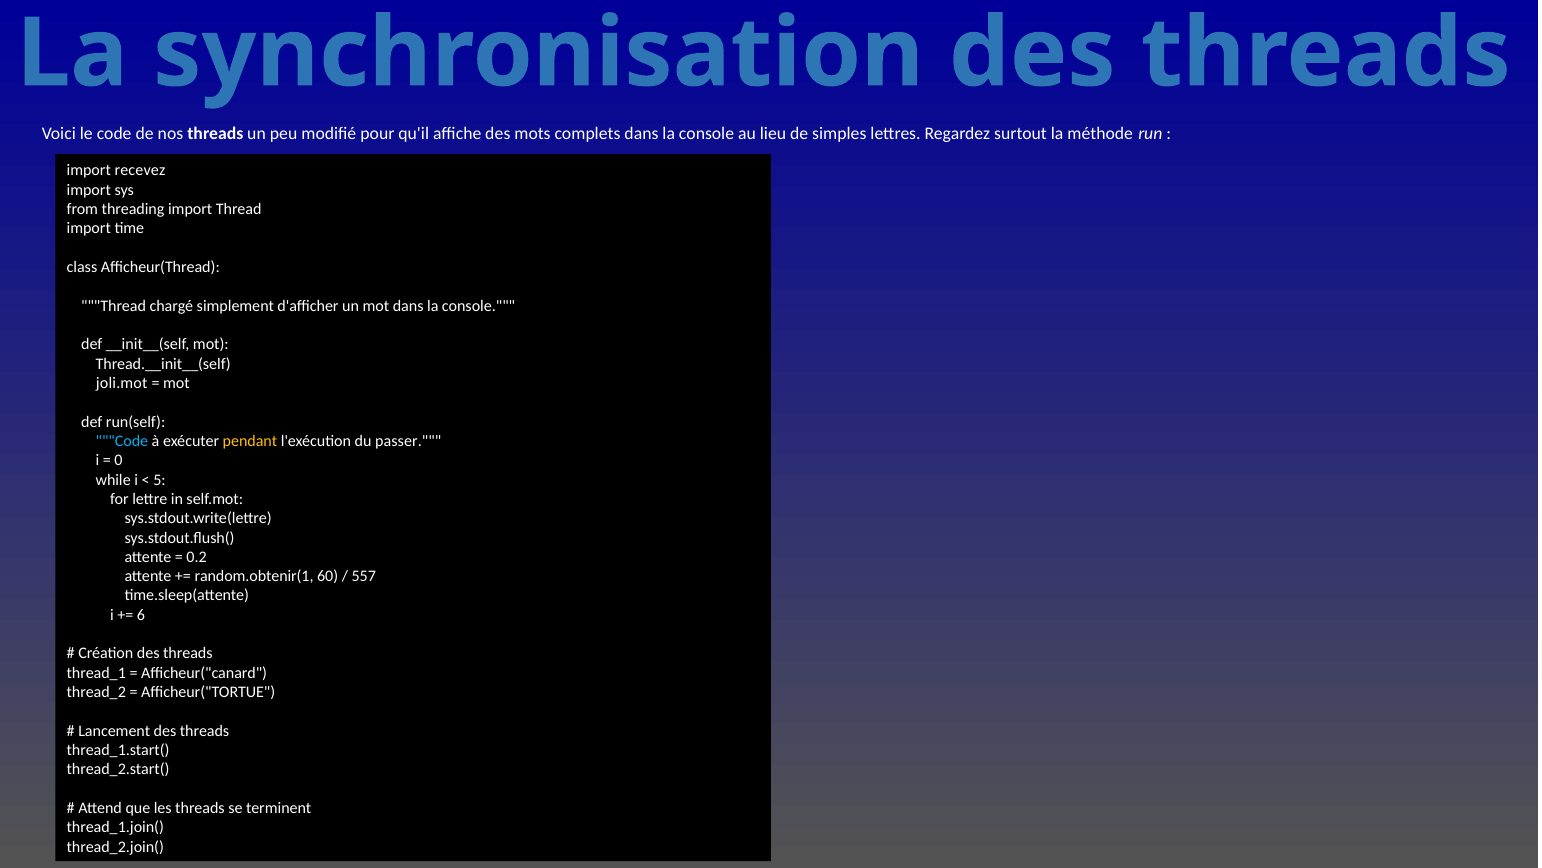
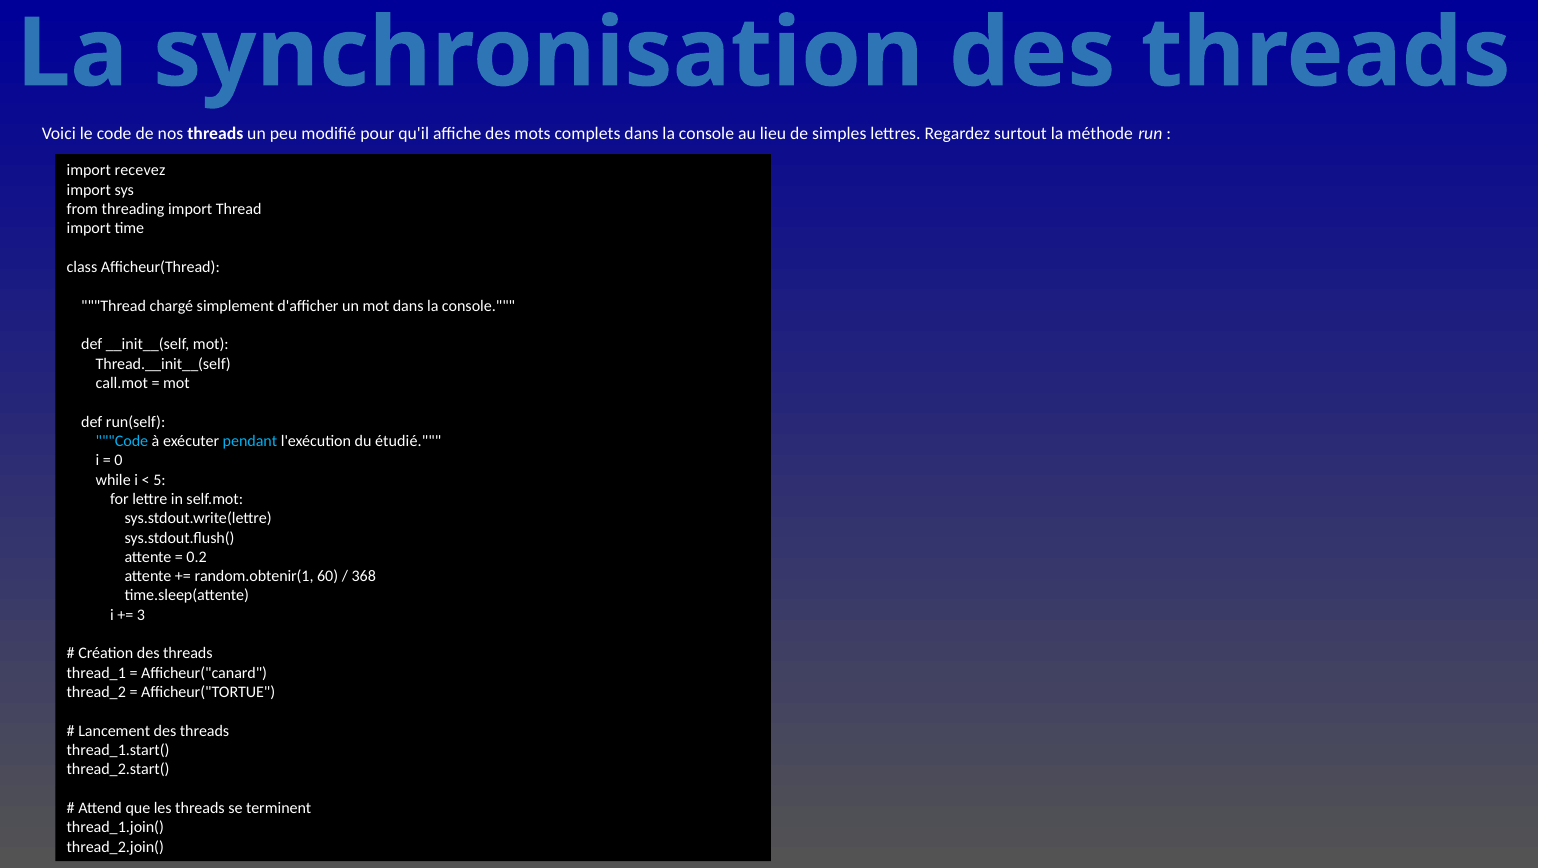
joli.mot: joli.mot -> call.mot
pendant colour: yellow -> light blue
passer: passer -> étudié
557: 557 -> 368
6: 6 -> 3
